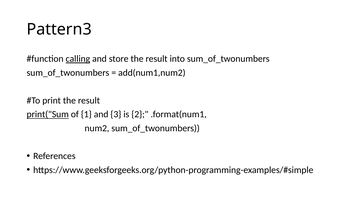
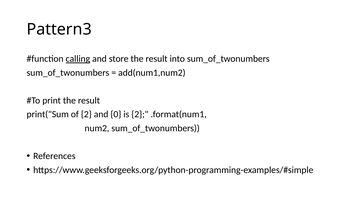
print("Sum underline: present -> none
of 1: 1 -> 2
3: 3 -> 0
